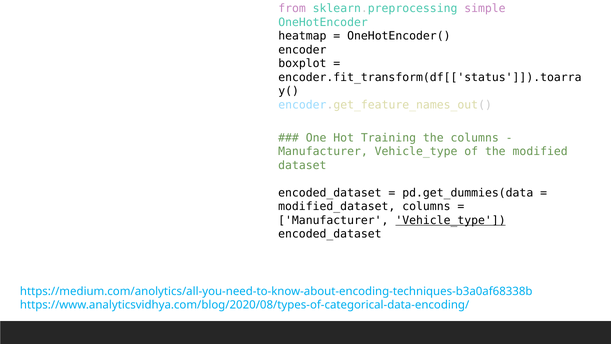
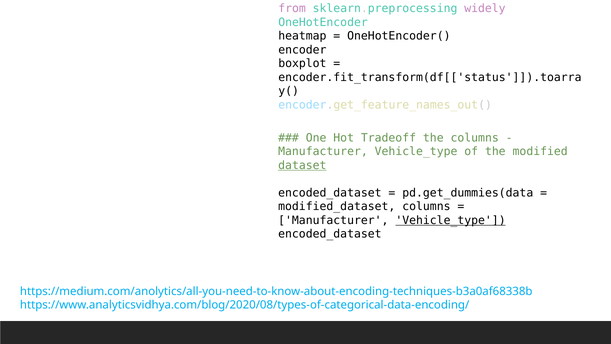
simple: simple -> widely
Training: Training -> Tradeoff
dataset underline: none -> present
